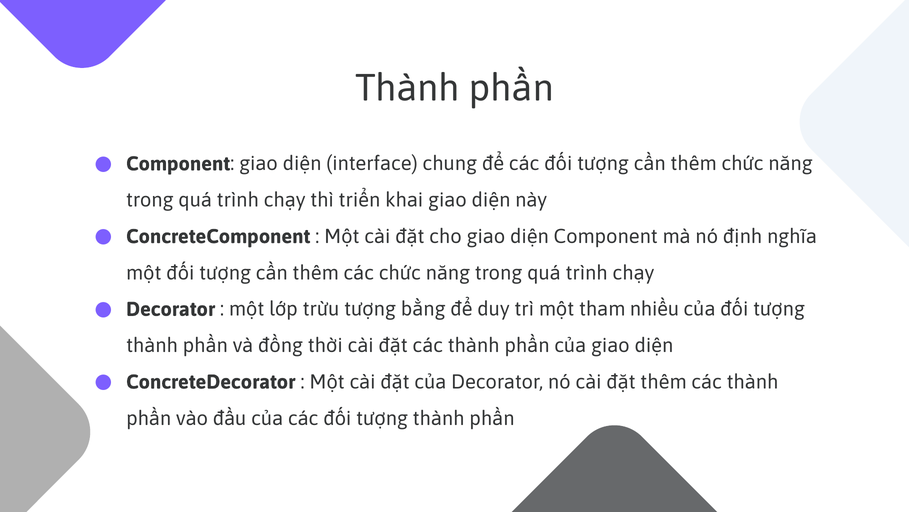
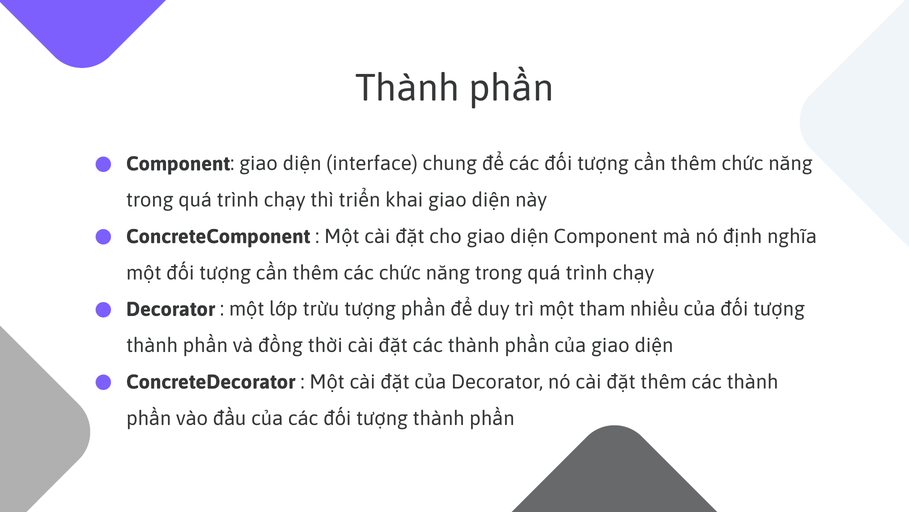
tượng bằng: bằng -> phần
